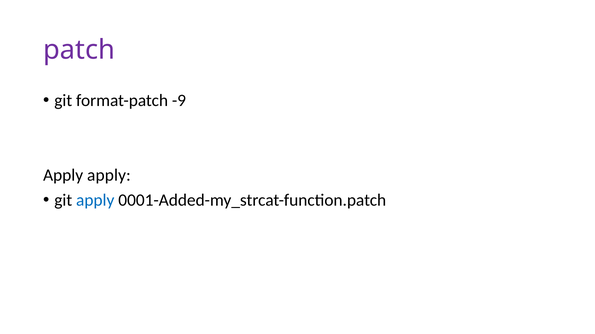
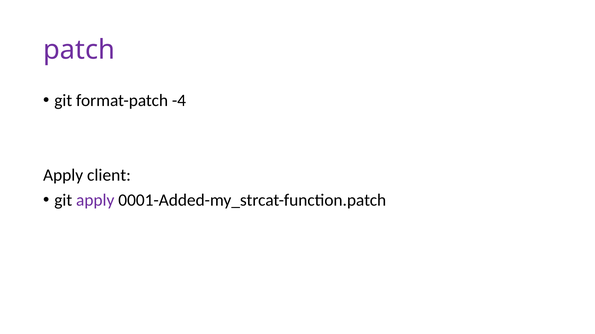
-9: -9 -> -4
Apply apply: apply -> client
apply at (95, 200) colour: blue -> purple
